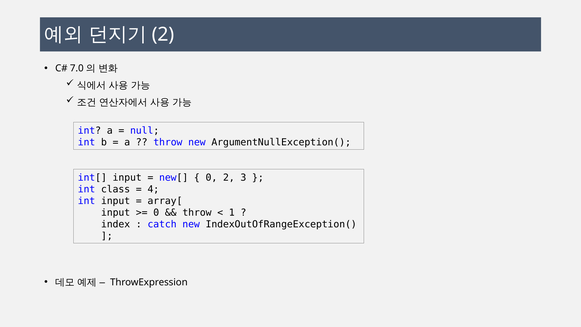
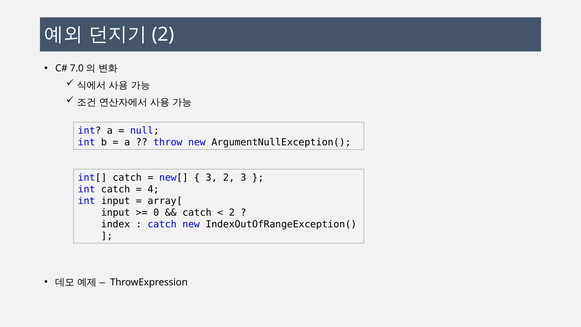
int[ input: input -> catch
0 at (211, 178): 0 -> 3
int class: class -> catch
throw at (197, 212): throw -> catch
1 at (232, 212): 1 -> 2
